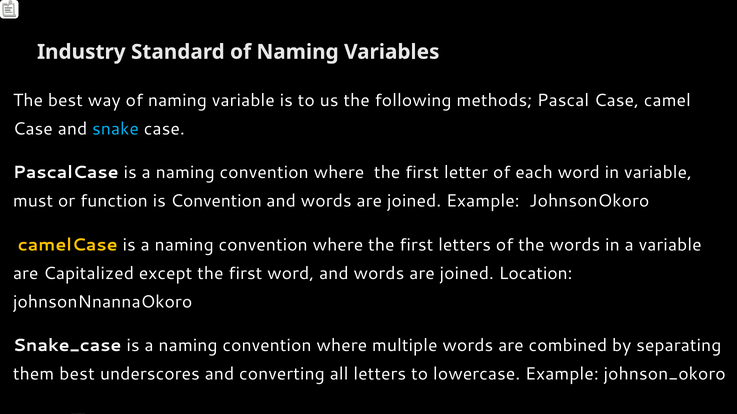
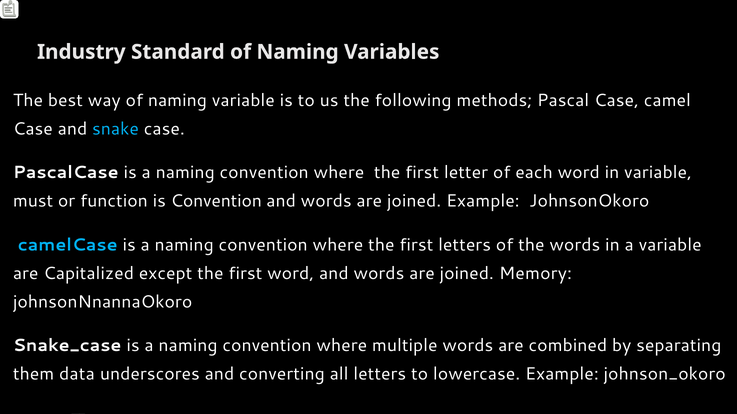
camelCase colour: yellow -> light blue
Location: Location -> Memory
them best: best -> data
